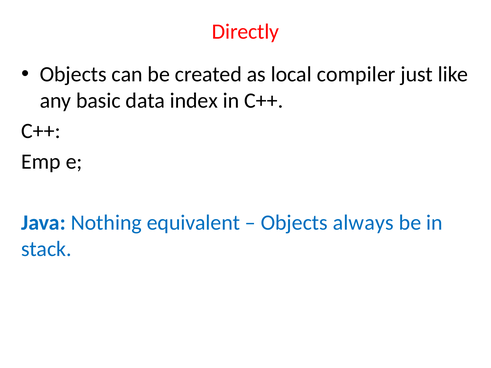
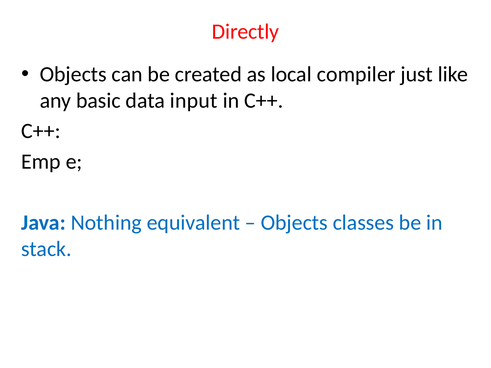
index: index -> input
always: always -> classes
